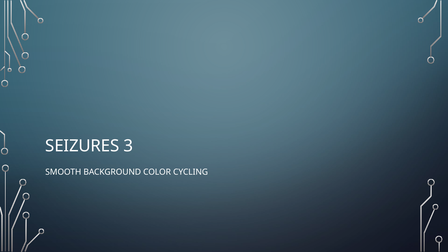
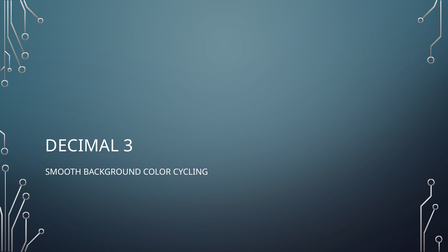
SEIZURES: SEIZURES -> DECIMAL
